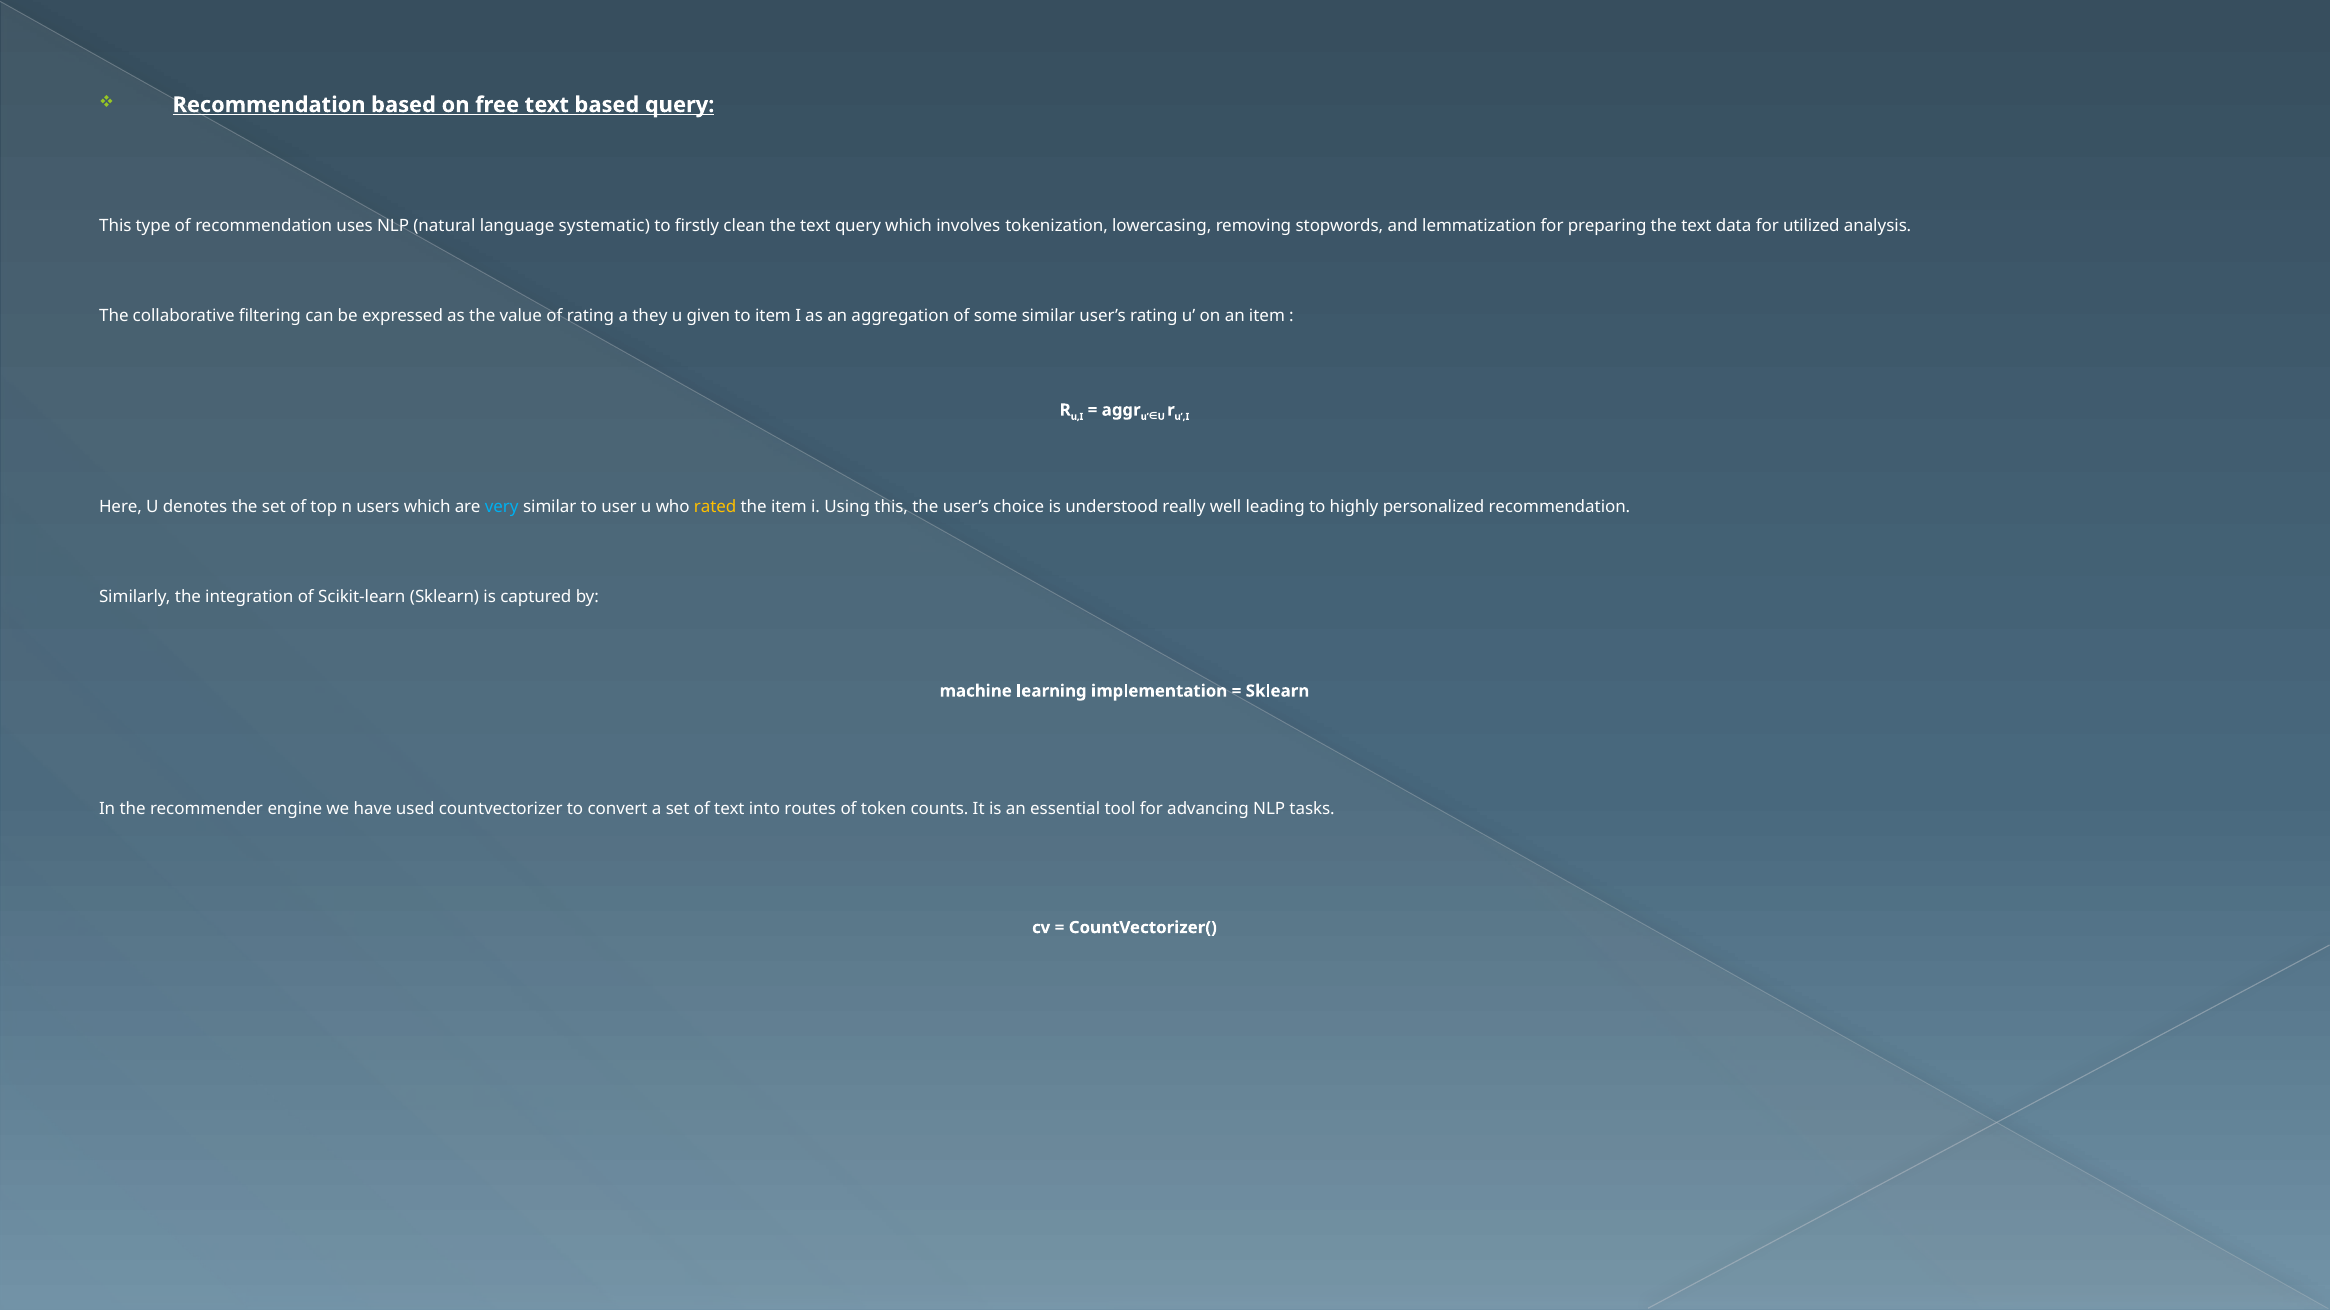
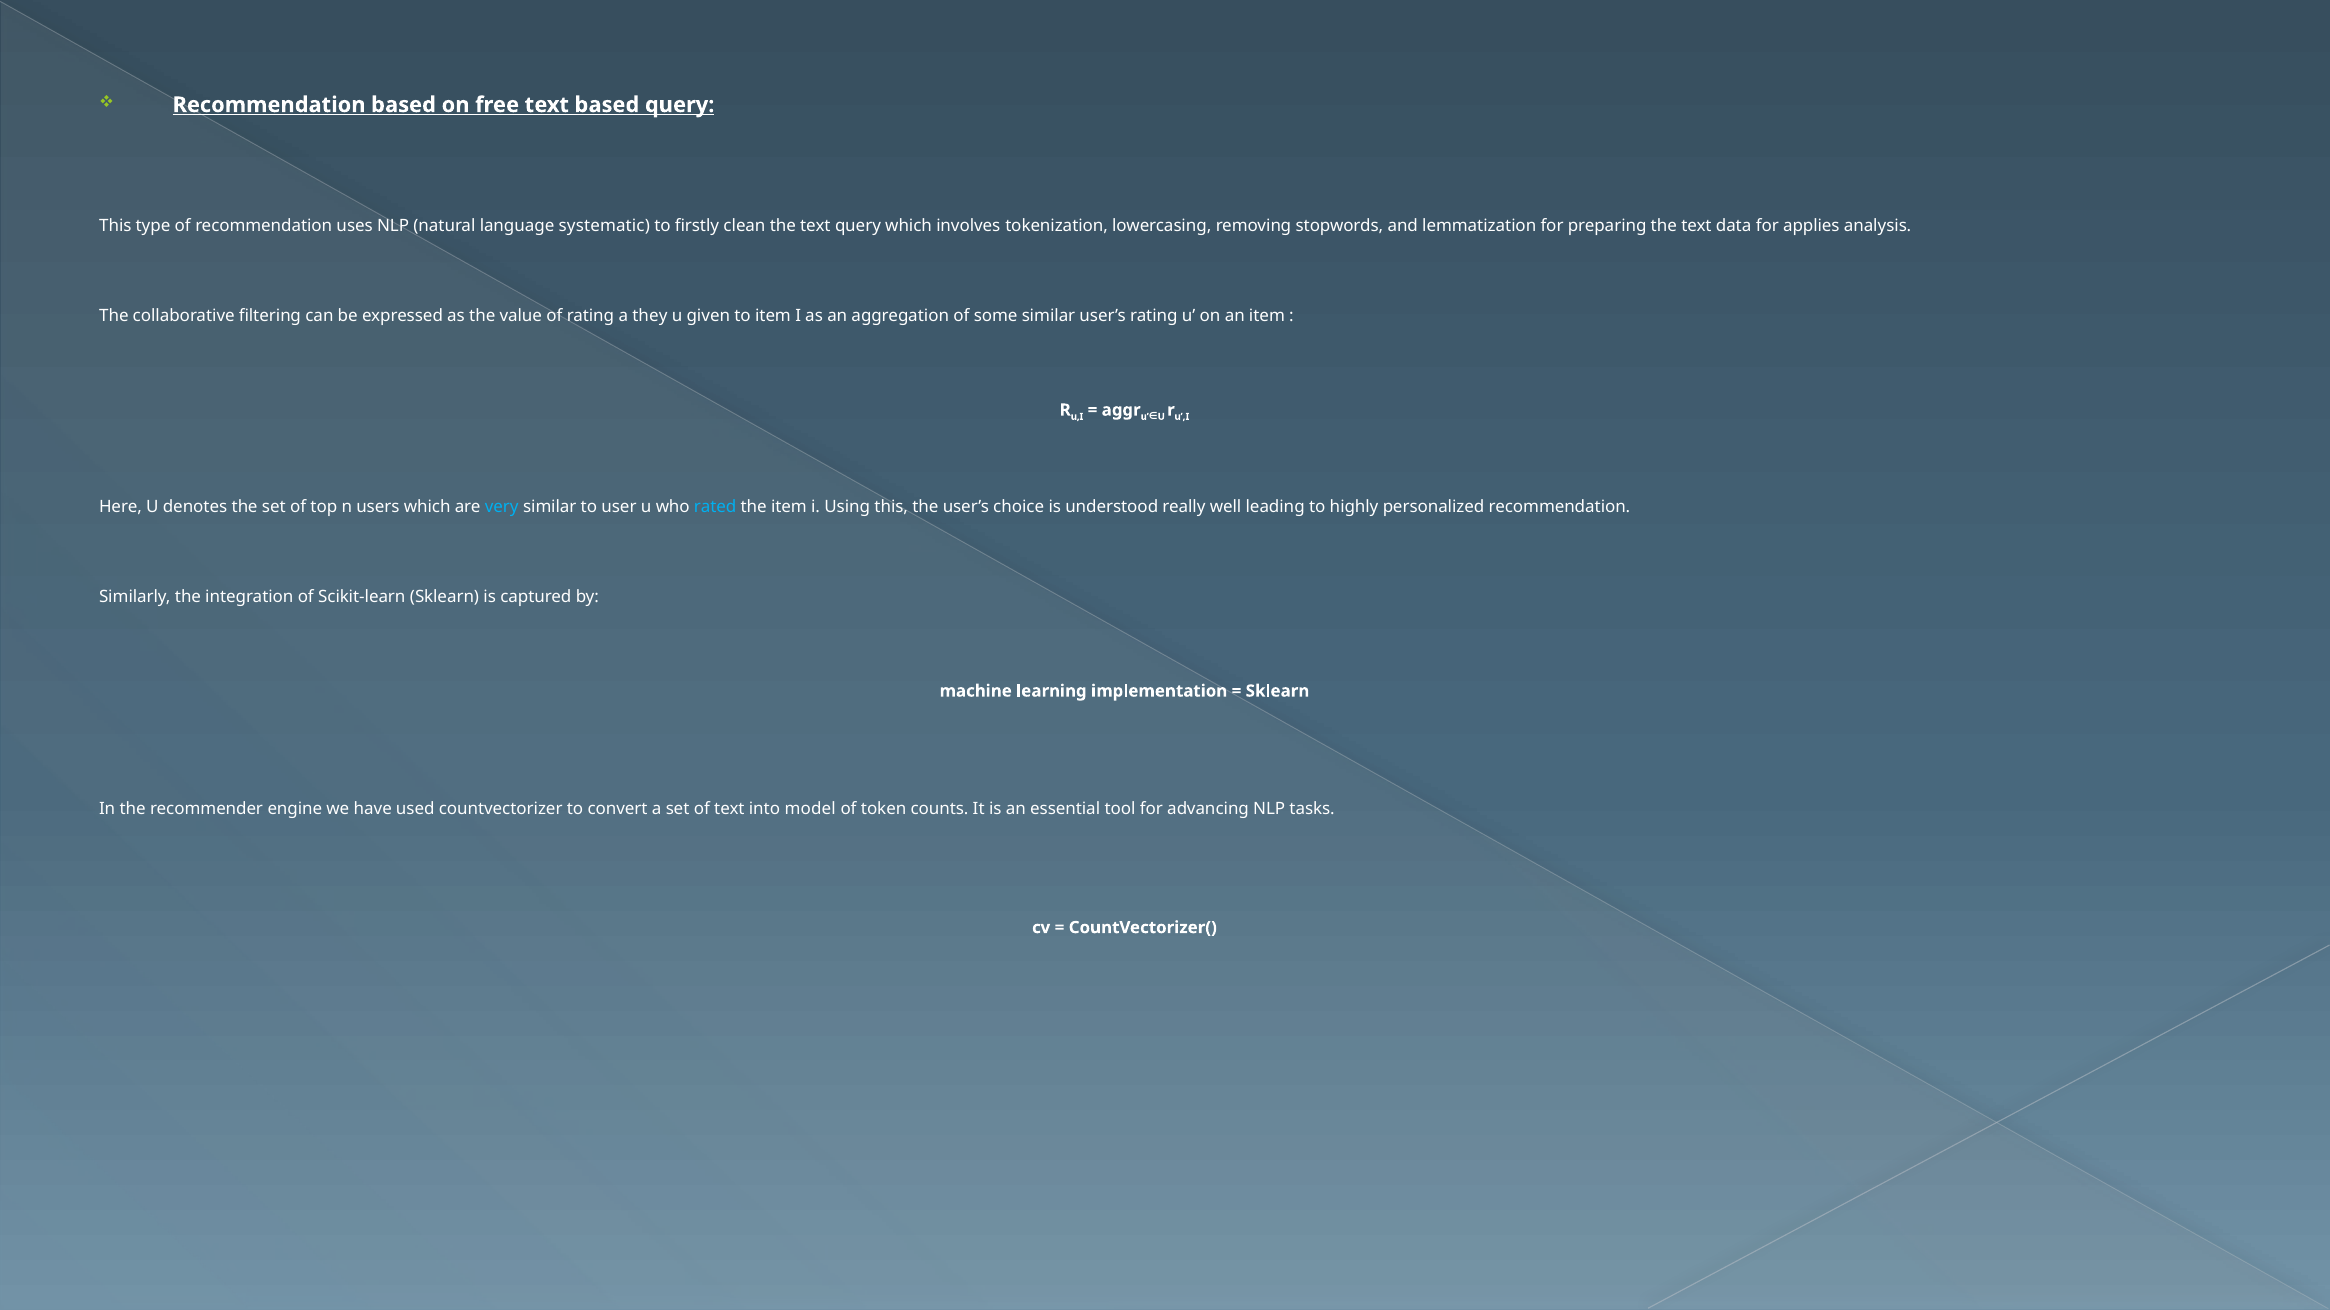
utilized: utilized -> applies
rated colour: yellow -> light blue
routes: routes -> model
